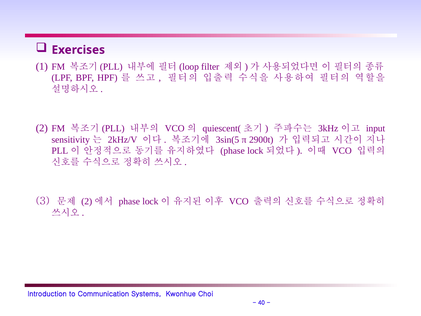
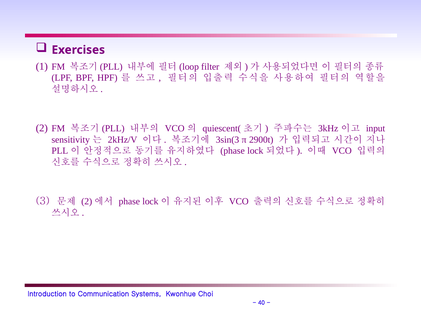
3sin(5: 3sin(5 -> 3sin(3
